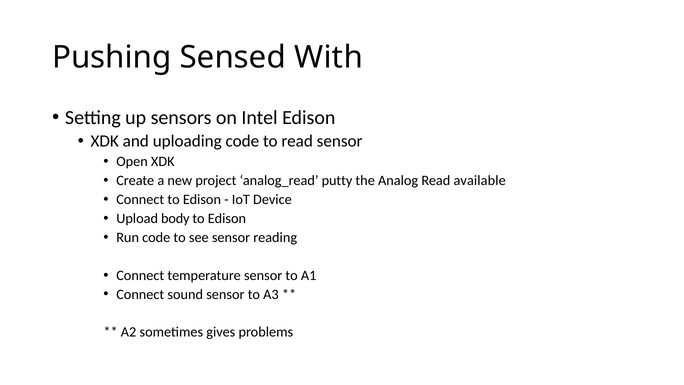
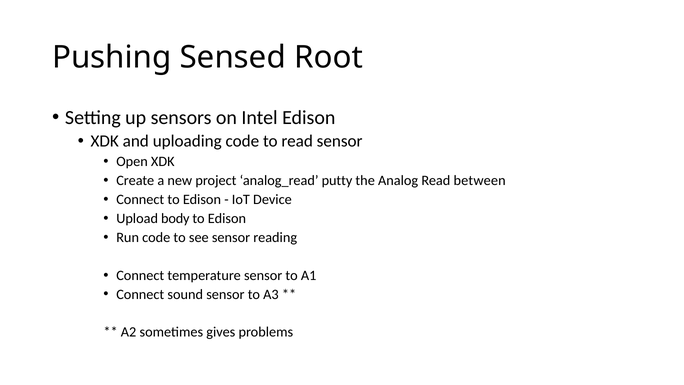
With: With -> Root
available: available -> between
